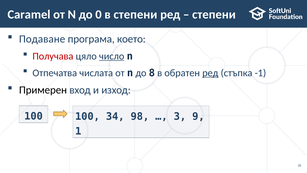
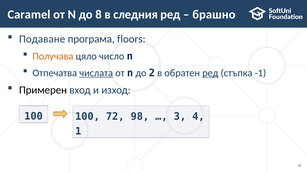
0: 0 -> 8
в степени: степени -> следния
степени at (214, 15): степени -> брашно
което: което -> floors
Получава colour: red -> orange
число underline: present -> none
числата underline: none -> present
8: 8 -> 2
34: 34 -> 72
9: 9 -> 4
